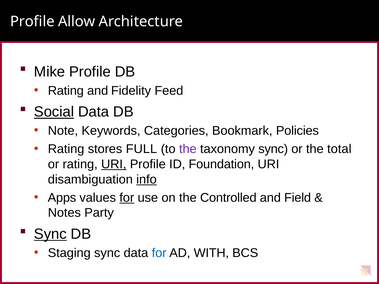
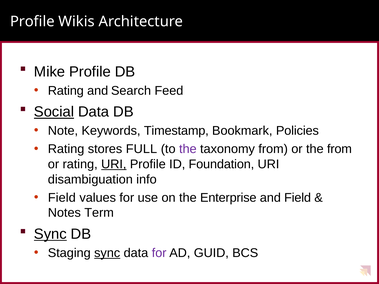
Allow: Allow -> Wikis
Fidelity: Fidelity -> Search
Categories: Categories -> Timestamp
taxonomy sync: sync -> from
the total: total -> from
info underline: present -> none
Apps at (62, 198): Apps -> Field
for at (127, 198) underline: present -> none
Controlled: Controlled -> Enterprise
Party: Party -> Term
sync at (107, 253) underline: none -> present
for at (159, 253) colour: blue -> purple
WITH: WITH -> GUID
